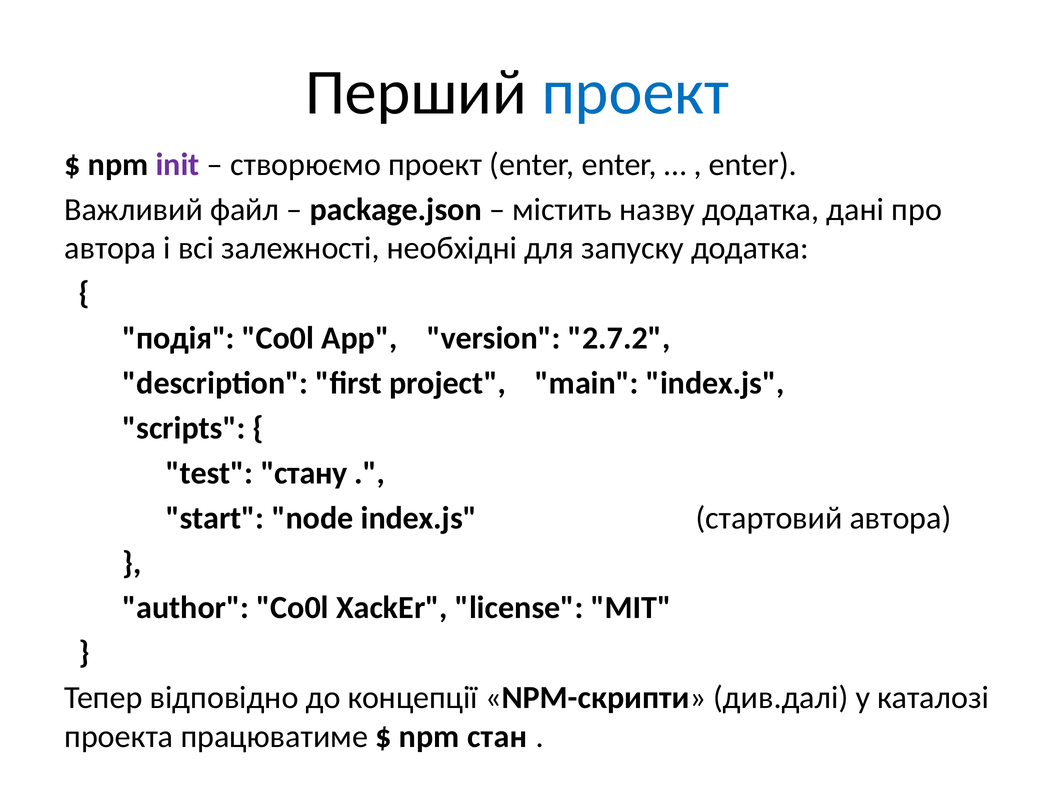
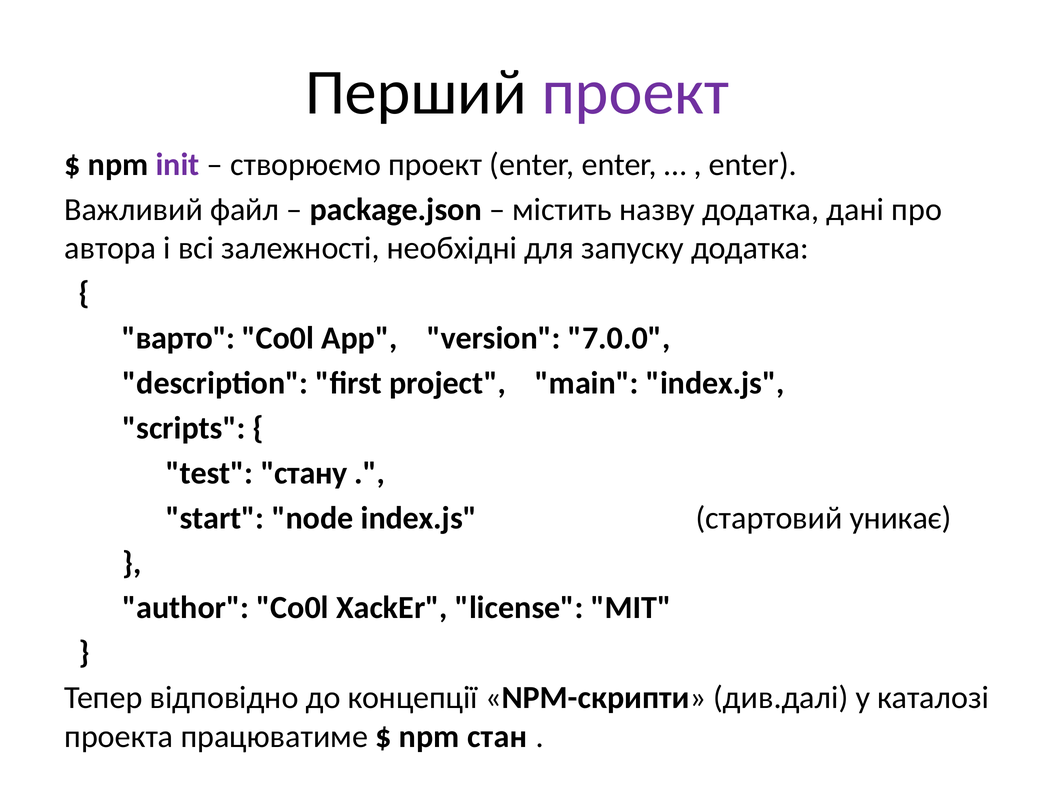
проект at (635, 93) colour: blue -> purple
подія: подія -> варто
2.7.2: 2.7.2 -> 7.0.0
стартовий автора: автора -> уникає
